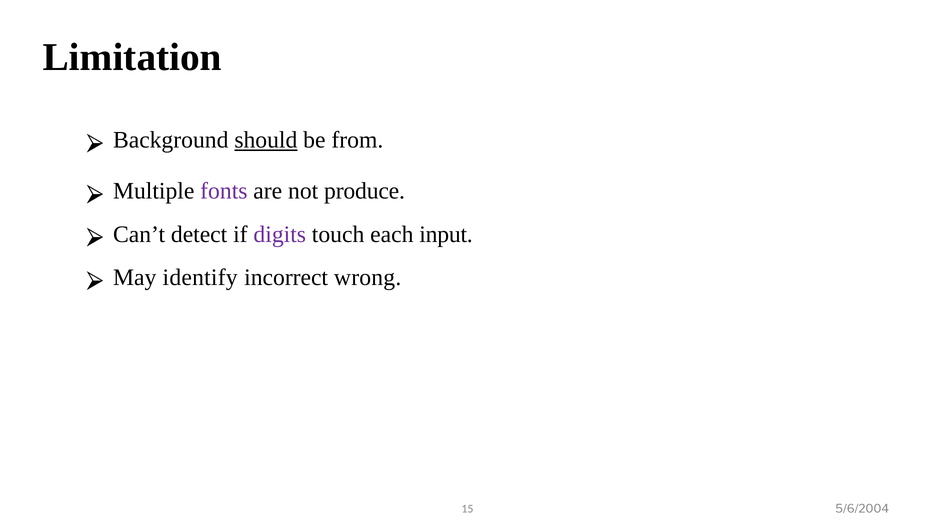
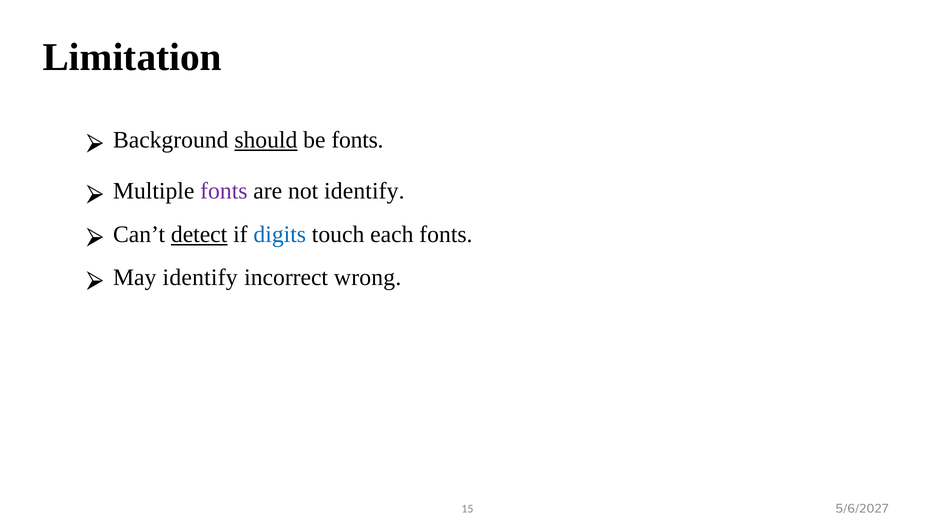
be from: from -> fonts
not produce: produce -> identify
detect underline: none -> present
digits colour: purple -> blue
each input: input -> fonts
5/6/2004: 5/6/2004 -> 5/6/2027
